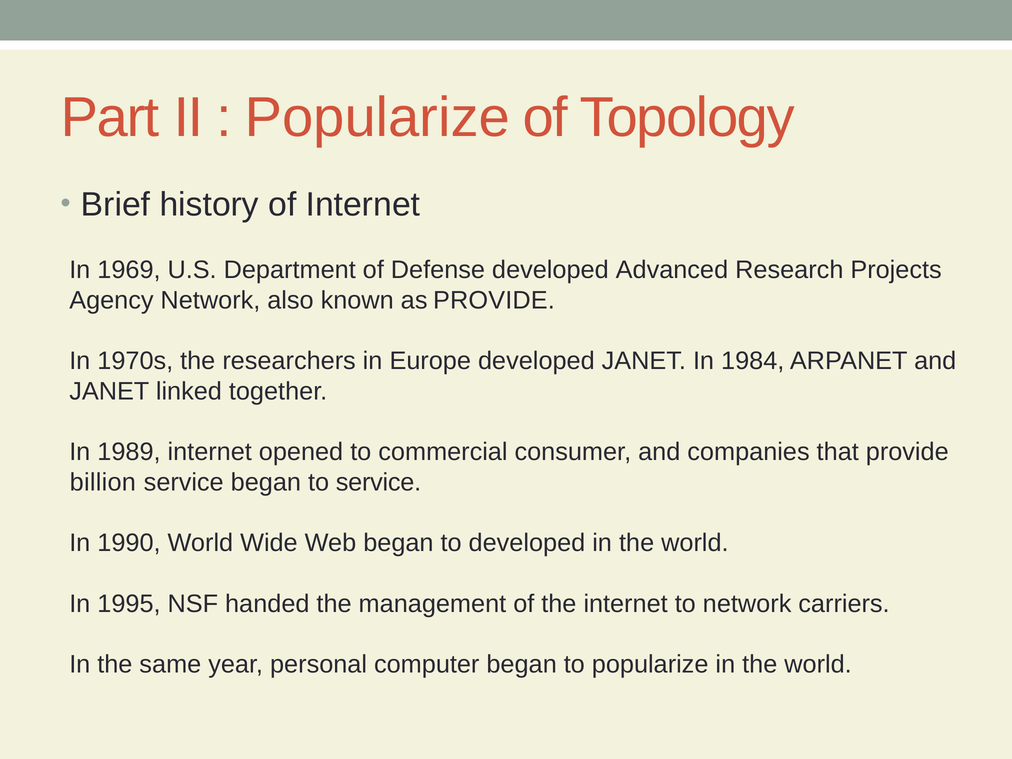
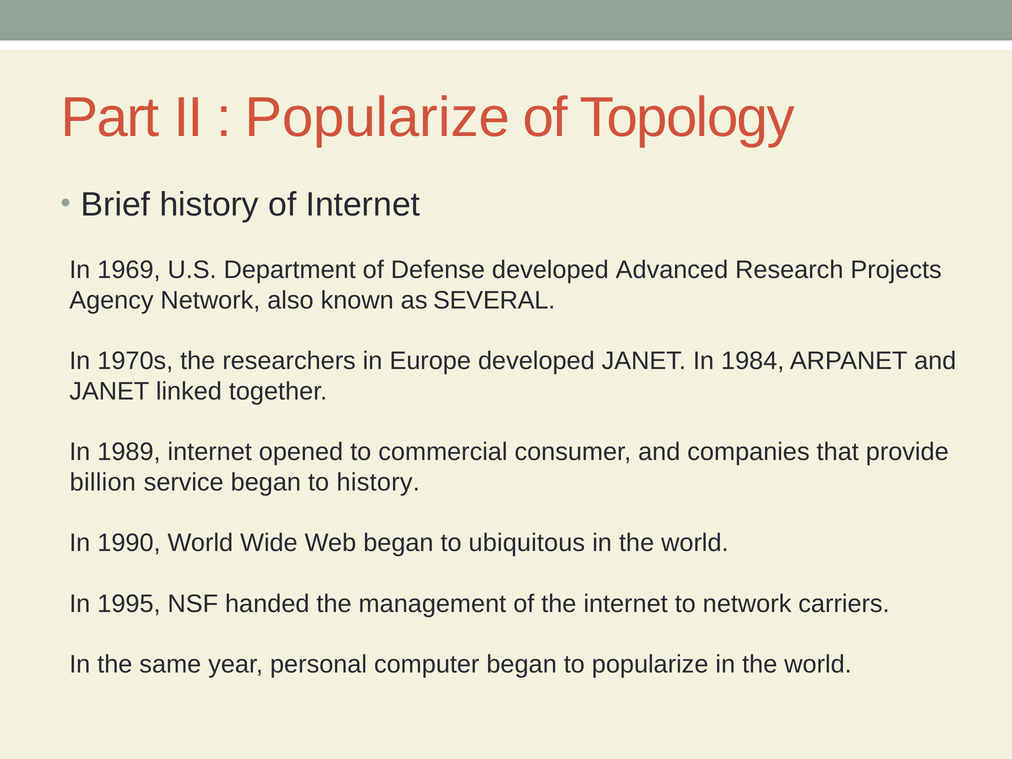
as PROVIDE: PROVIDE -> SEVERAL
to service: service -> history
to developed: developed -> ubiquitous
